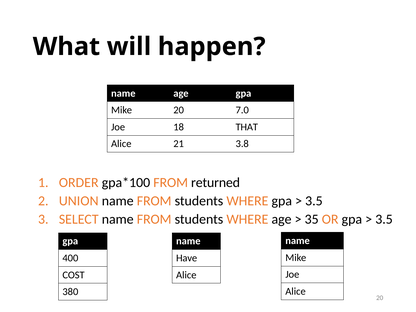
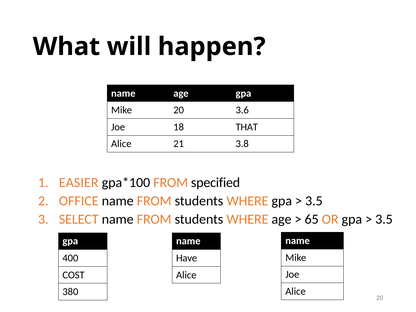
7.0: 7.0 -> 3.6
ORDER: ORDER -> EASIER
returned: returned -> specified
UNION: UNION -> OFFICE
35: 35 -> 65
